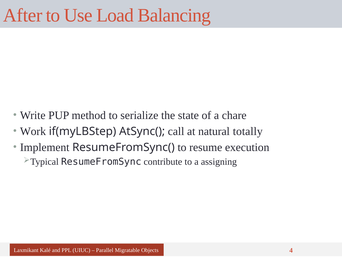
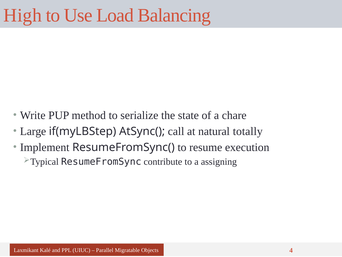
After: After -> High
Work: Work -> Large
